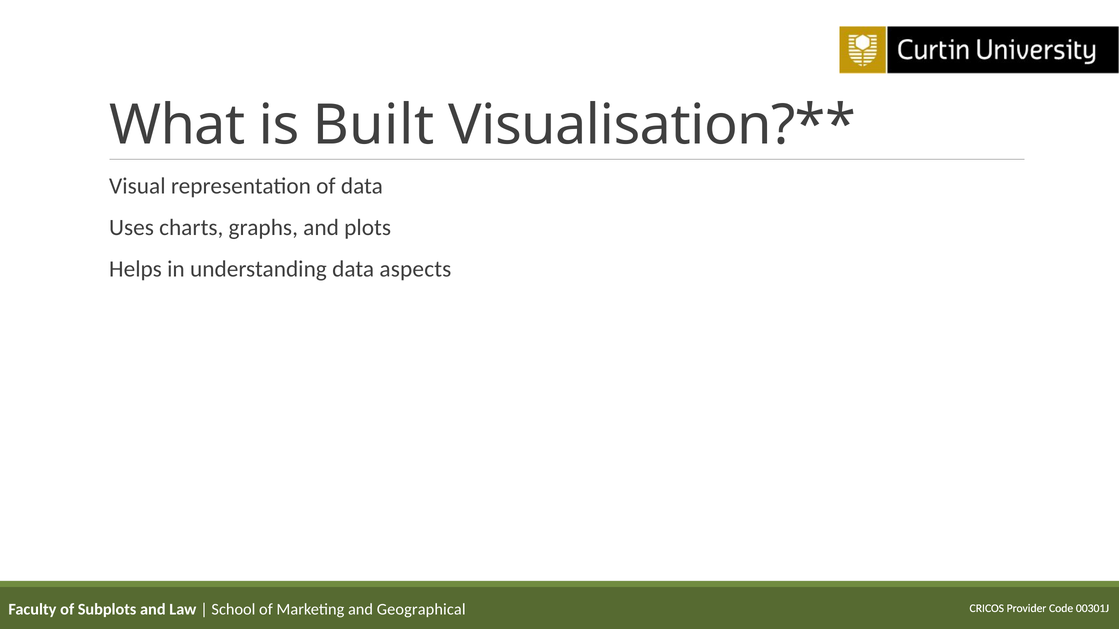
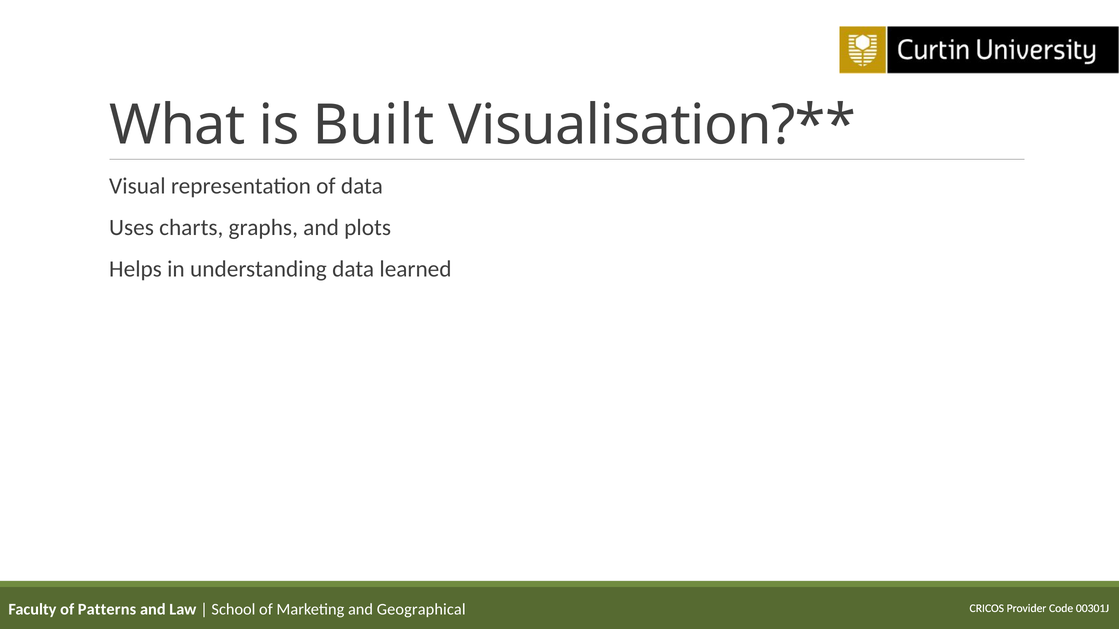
aspects: aspects -> learned
Subplots: Subplots -> Patterns
